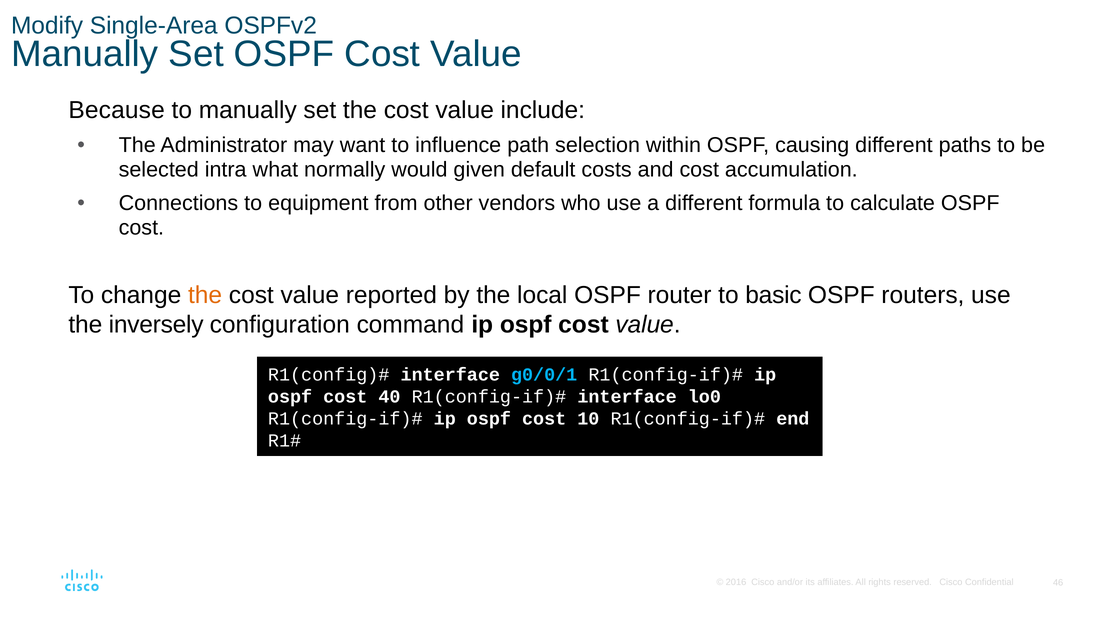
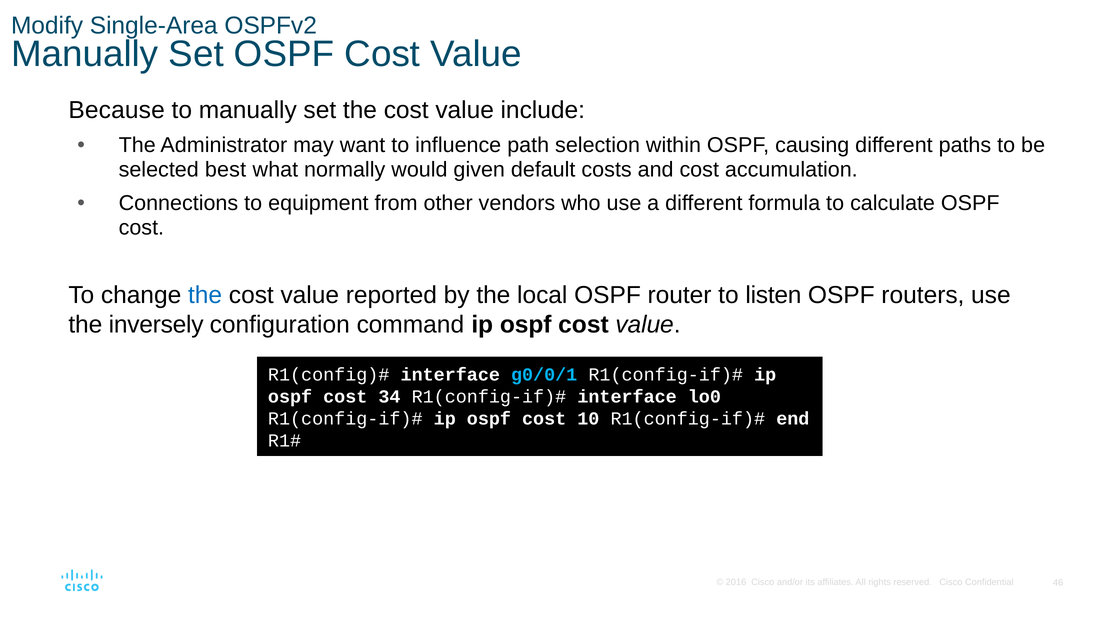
intra: intra -> best
the at (205, 296) colour: orange -> blue
basic: basic -> listen
40: 40 -> 34
